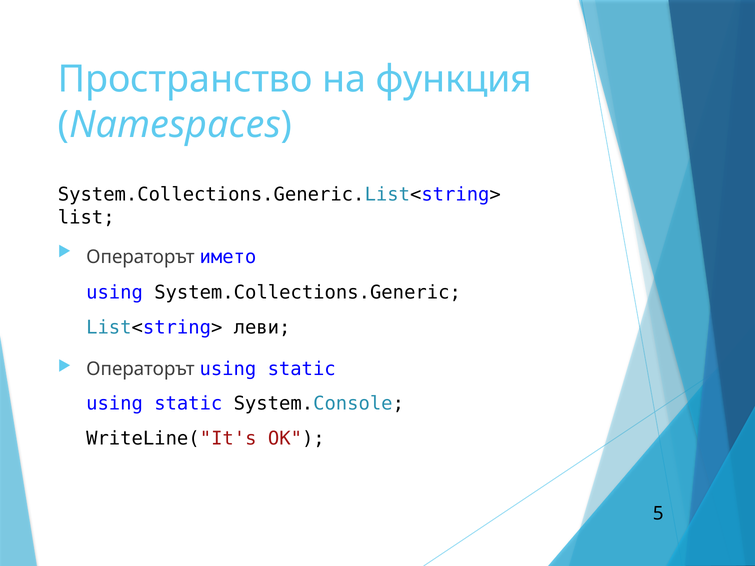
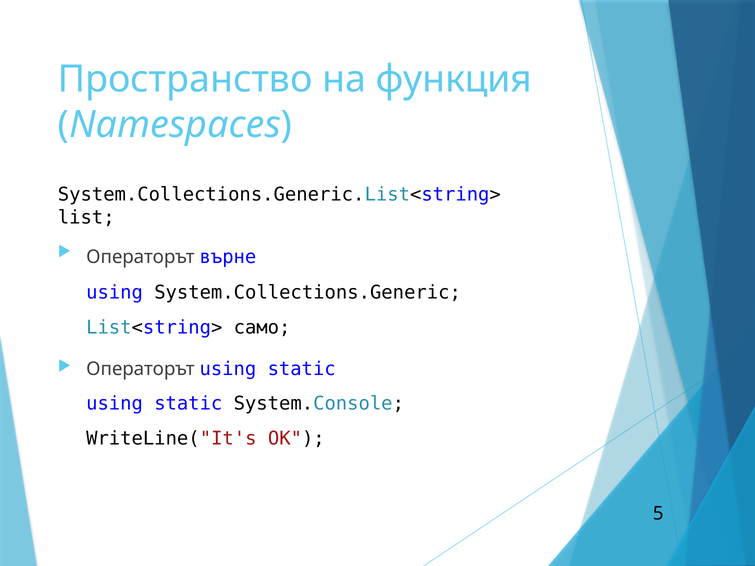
името: името -> върне
леви: леви -> само
